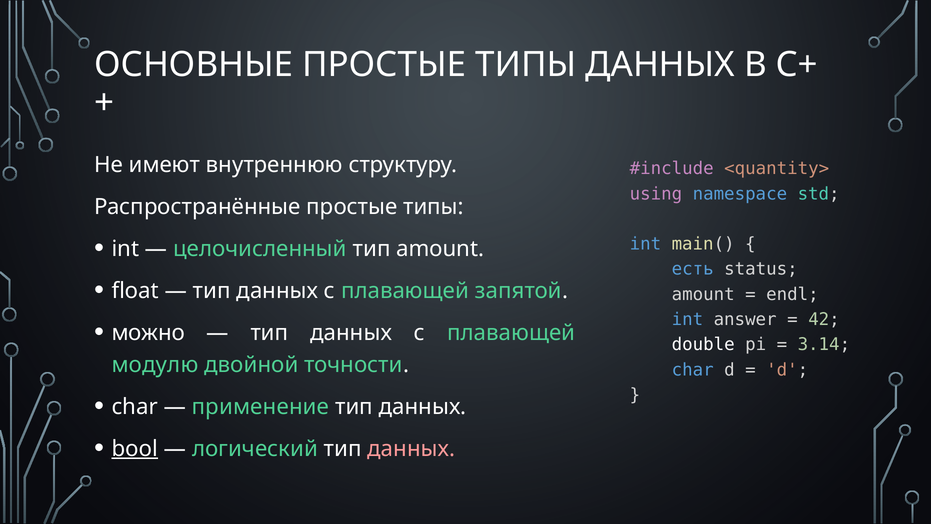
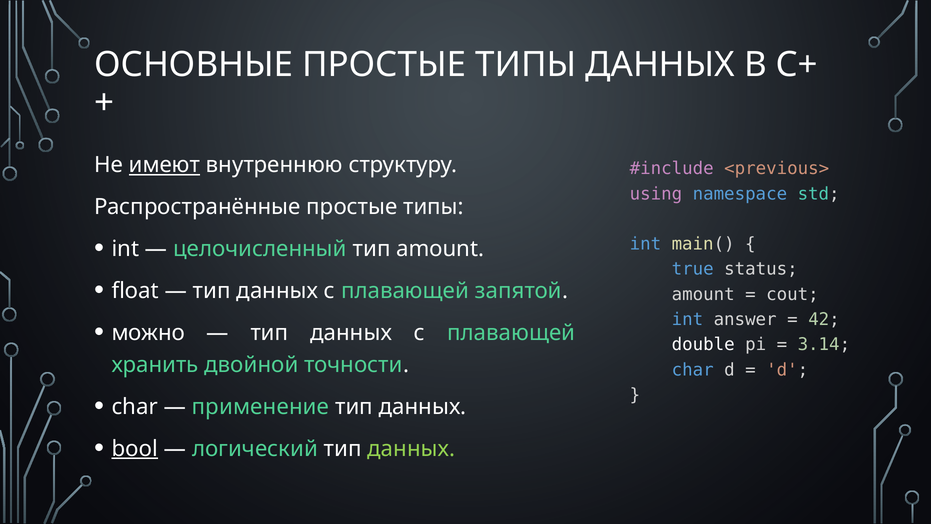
имеют underline: none -> present
<quantity>: <quantity> -> <previous>
есть: есть -> true
endl: endl -> cout
модулю: модулю -> хранить
данных at (411, 448) colour: pink -> light green
